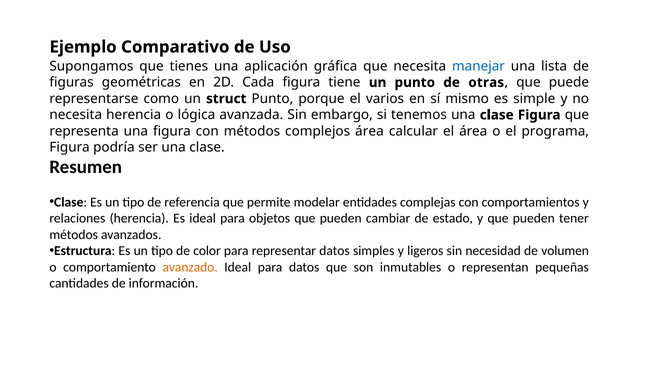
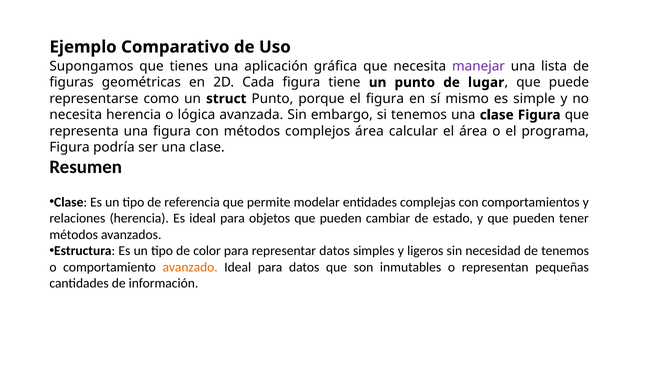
manejar colour: blue -> purple
otras: otras -> lugar
el varios: varios -> figura
de volumen: volumen -> tenemos
